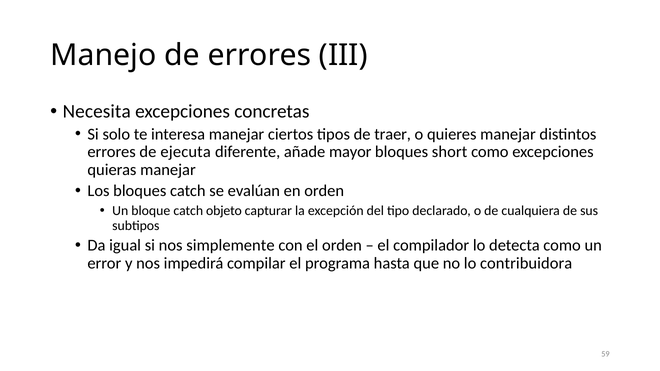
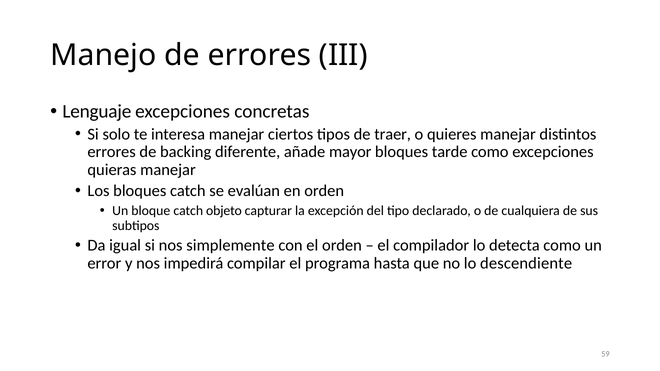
Necesita: Necesita -> Lenguaje
ejecuta: ejecuta -> backing
short: short -> tarde
contribuidora: contribuidora -> descendiente
